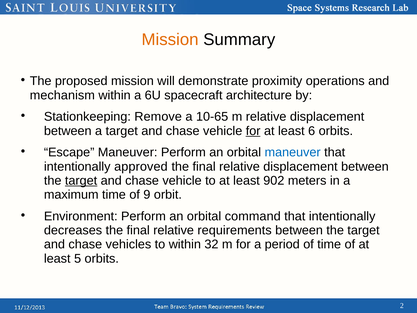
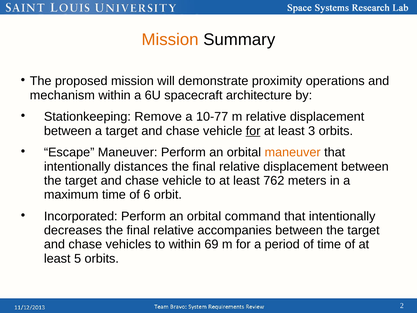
10-65: 10-65 -> 10-77
6: 6 -> 3
maneuver at (293, 152) colour: blue -> orange
approved: approved -> distances
target at (81, 181) underline: present -> none
902: 902 -> 762
9: 9 -> 6
Environment: Environment -> Incorporated
requirements: requirements -> accompanies
32: 32 -> 69
